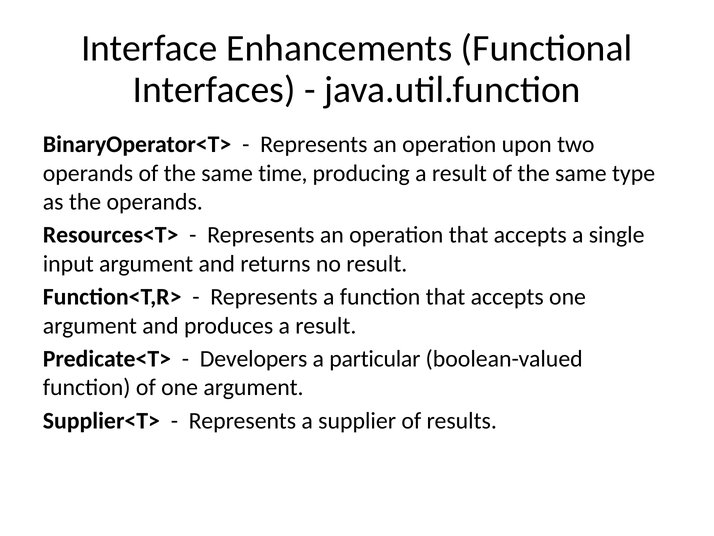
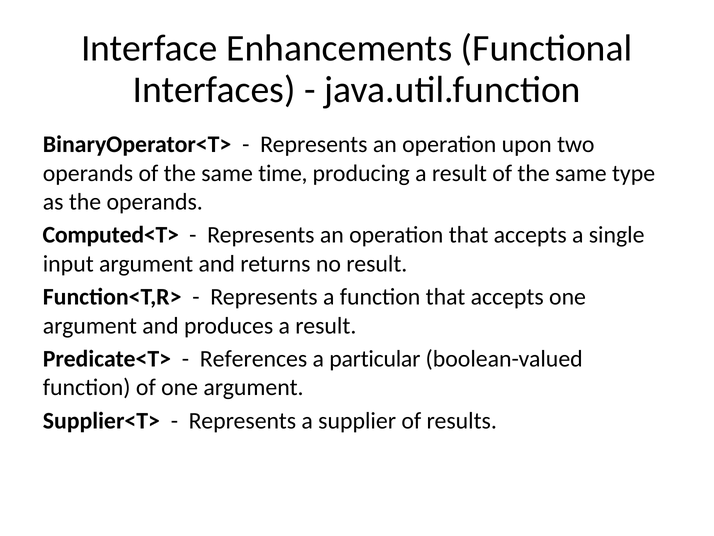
Resources<T>: Resources<T> -> Computed<T>
Developers: Developers -> References
